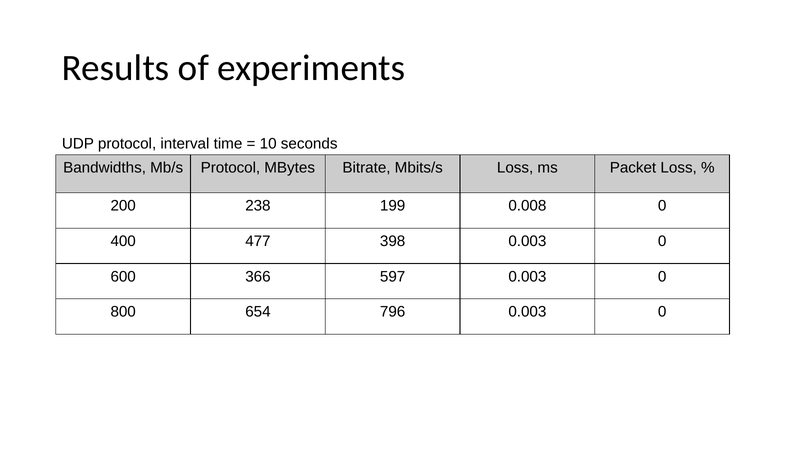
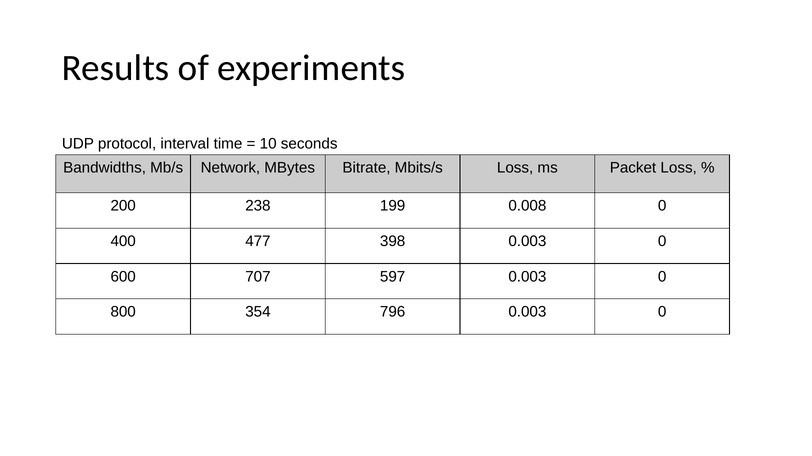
Mb/s Protocol: Protocol -> Network
366: 366 -> 707
654: 654 -> 354
